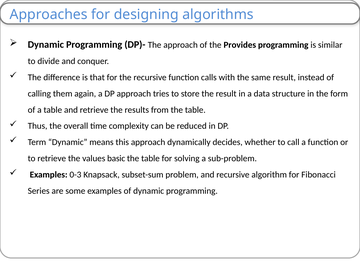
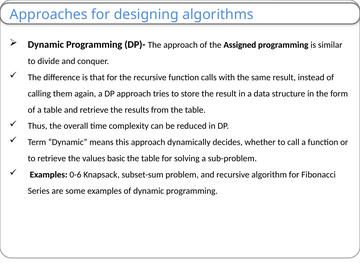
Provides: Provides -> Assigned
0-3: 0-3 -> 0-6
